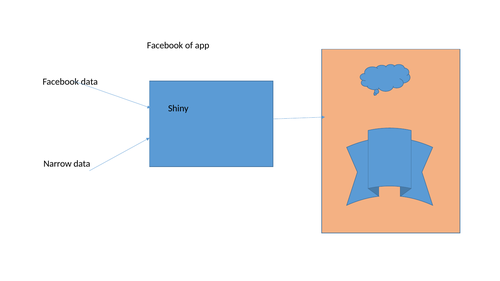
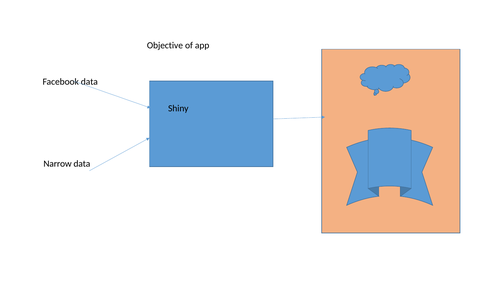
Facebook at (165, 46): Facebook -> Objective
